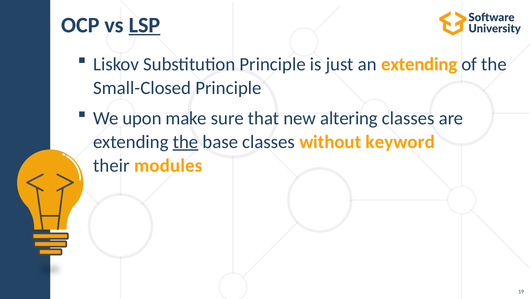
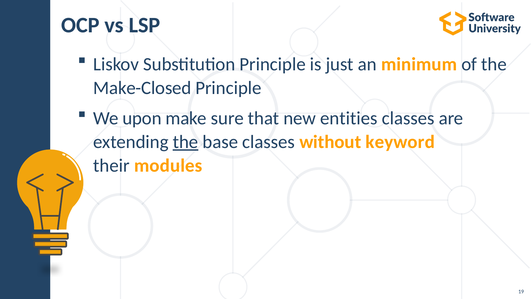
LSP underline: present -> none
an extending: extending -> minimum
Small-Closed: Small-Closed -> Make-Closed
altering: altering -> entities
